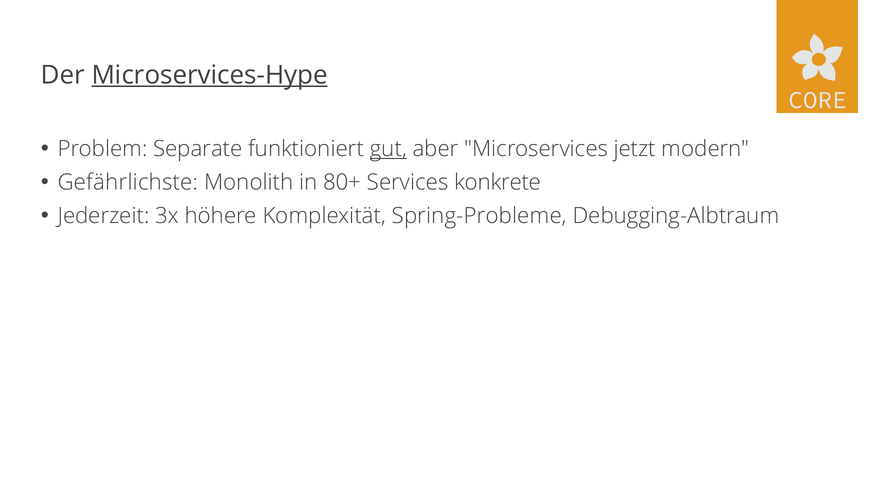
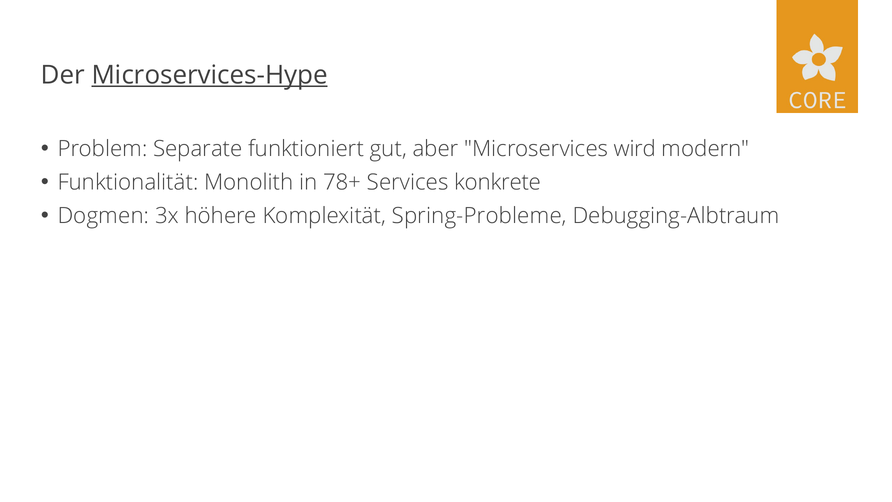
gut underline: present -> none
jetzt: jetzt -> wird
Gefährlichste: Gefährlichste -> Funktionalität
80+: 80+ -> 78+
Jederzeit: Jederzeit -> Dogmen
